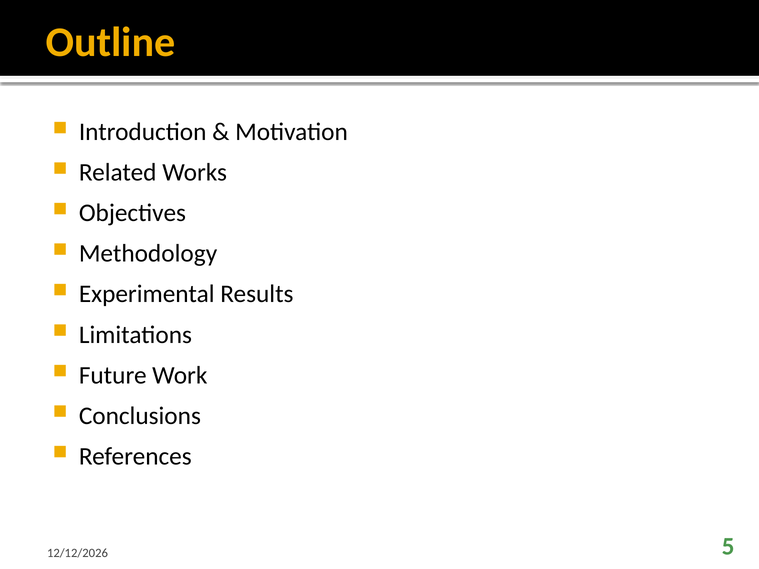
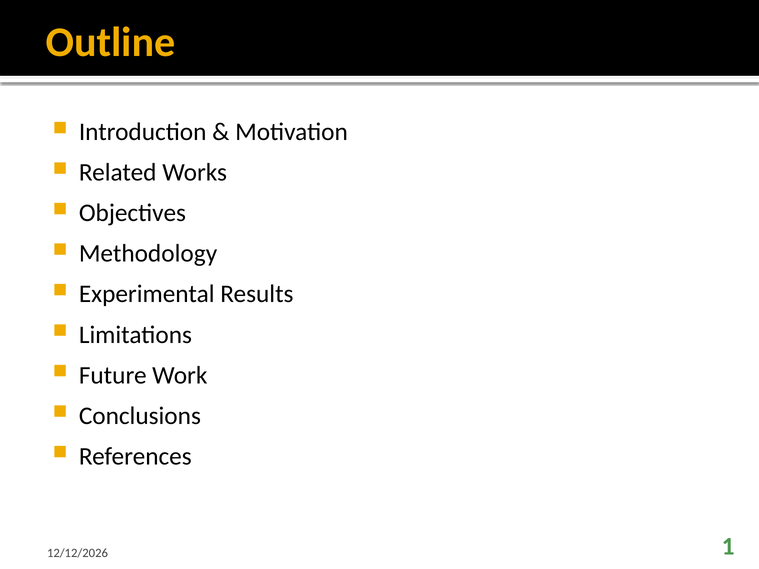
5: 5 -> 1
